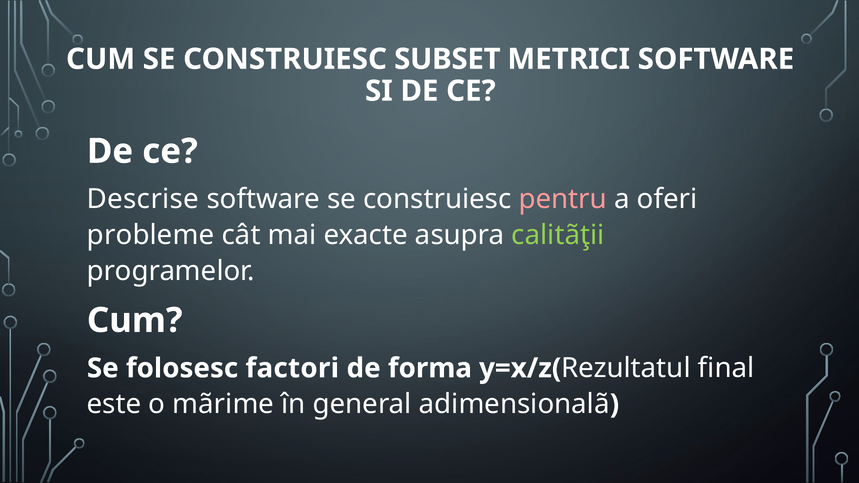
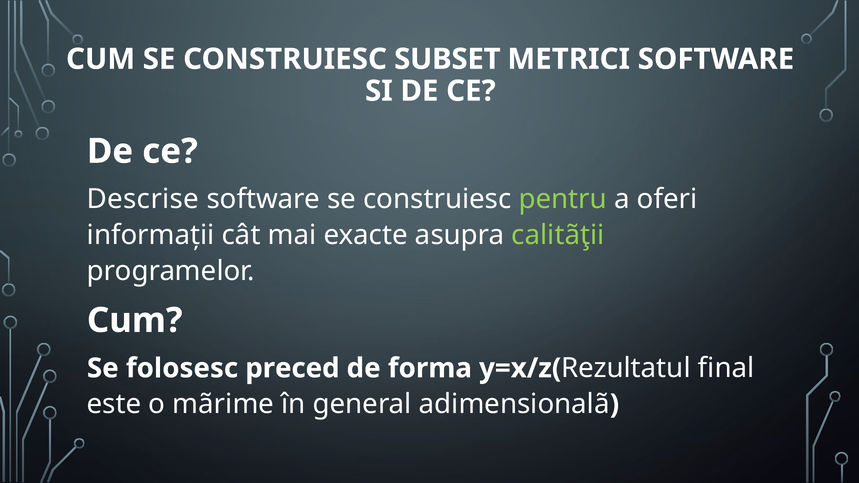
pentru colour: pink -> light green
probleme: probleme -> informații
factori: factori -> preced
